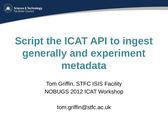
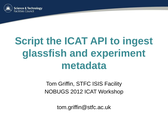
generally: generally -> glassfish
